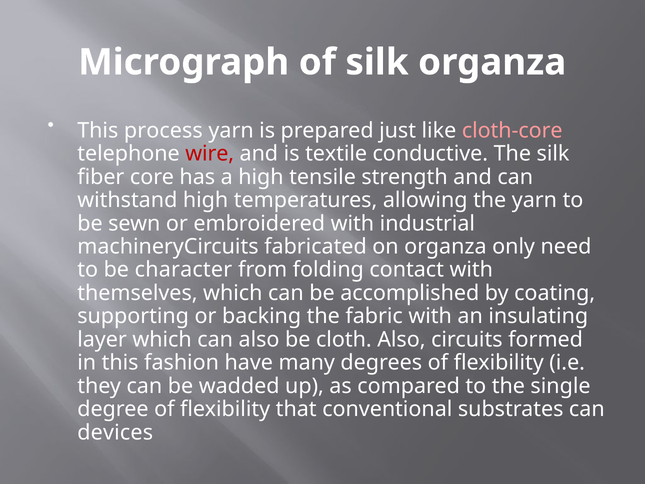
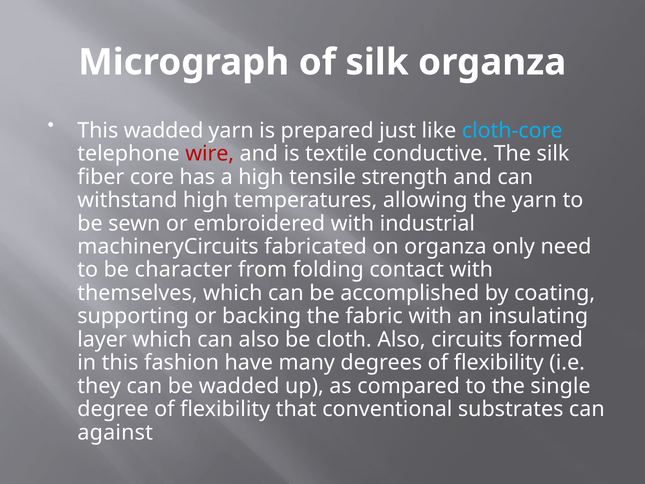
This process: process -> wadded
cloth-core colour: pink -> light blue
devices: devices -> against
